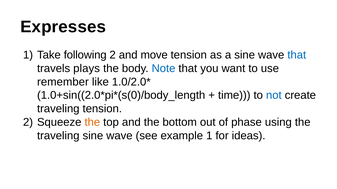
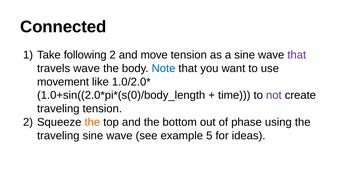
Expresses: Expresses -> Connected
that at (297, 55) colour: blue -> purple
travels plays: plays -> wave
remember: remember -> movement
not colour: blue -> purple
example 1: 1 -> 5
